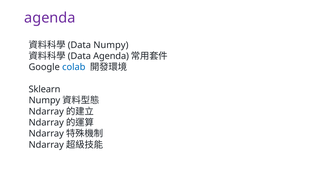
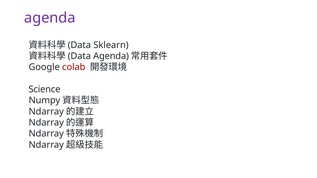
Numpy at (111, 45): Numpy -> Sklearn
colab colour: blue -> red
Sklearn: Sklearn -> Science
